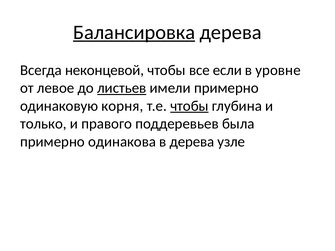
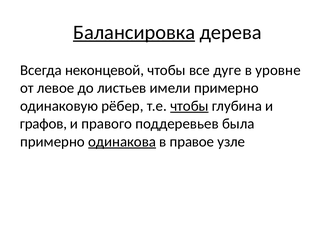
если: если -> дуге
листьев underline: present -> none
корня: корня -> рёбер
только: только -> графов
одинакова underline: none -> present
в дерева: дерева -> правое
